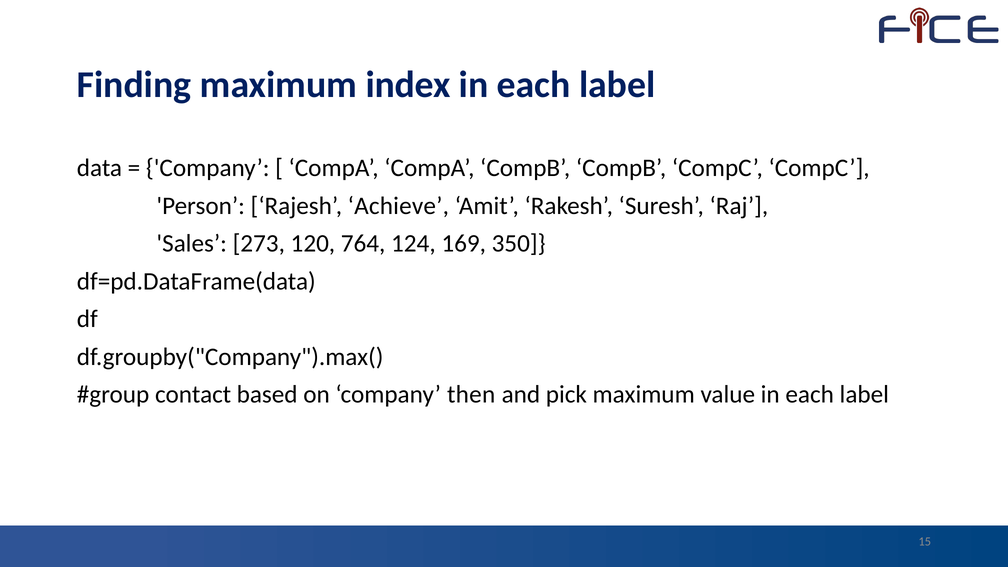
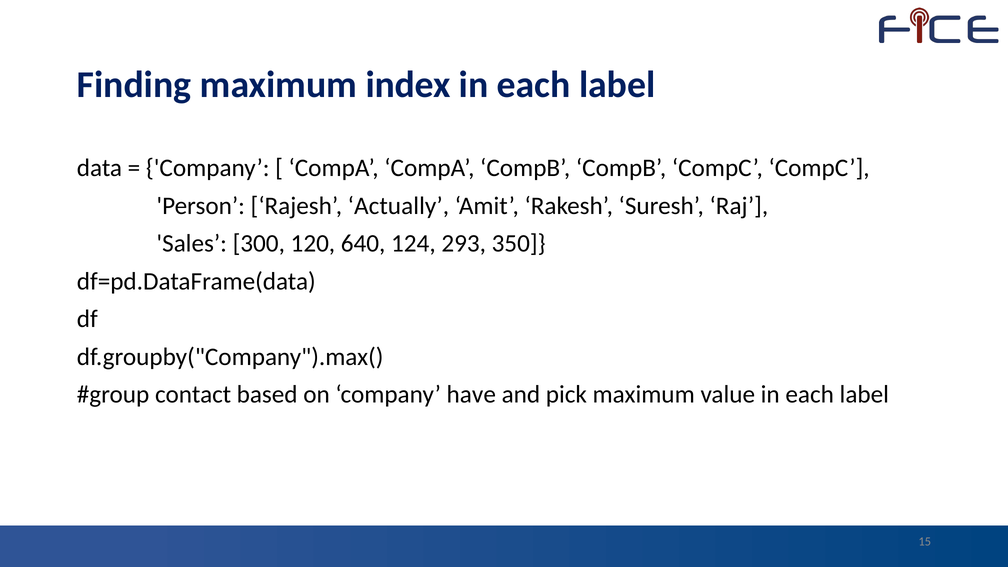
Achieve: Achieve -> Actually
273: 273 -> 300
764: 764 -> 640
169: 169 -> 293
then: then -> have
